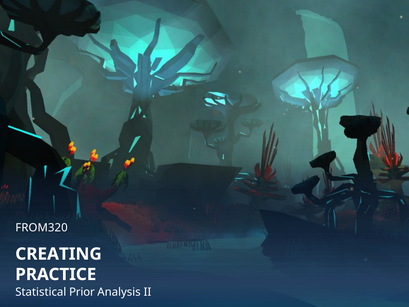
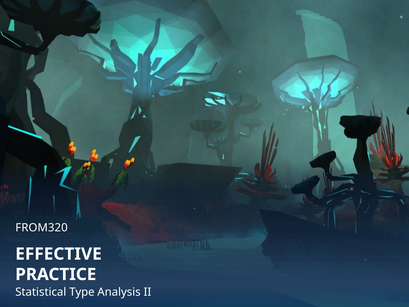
CREATING: CREATING -> EFFECTIVE
Prior: Prior -> Type
